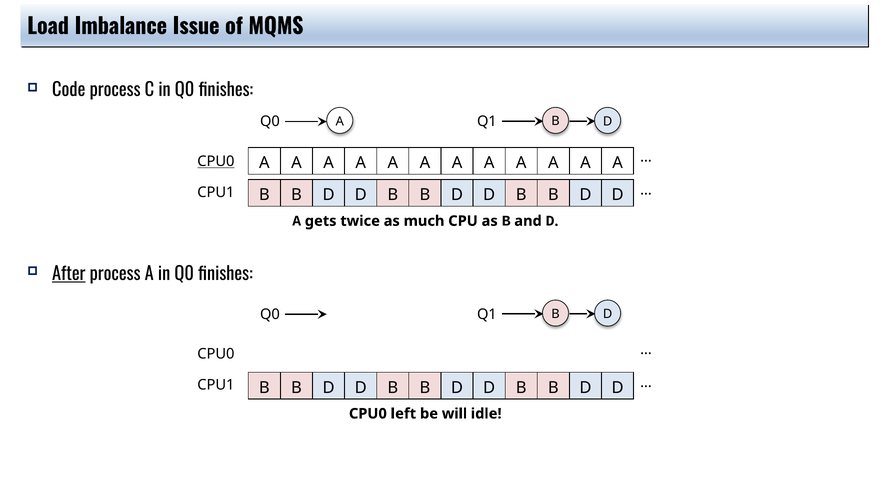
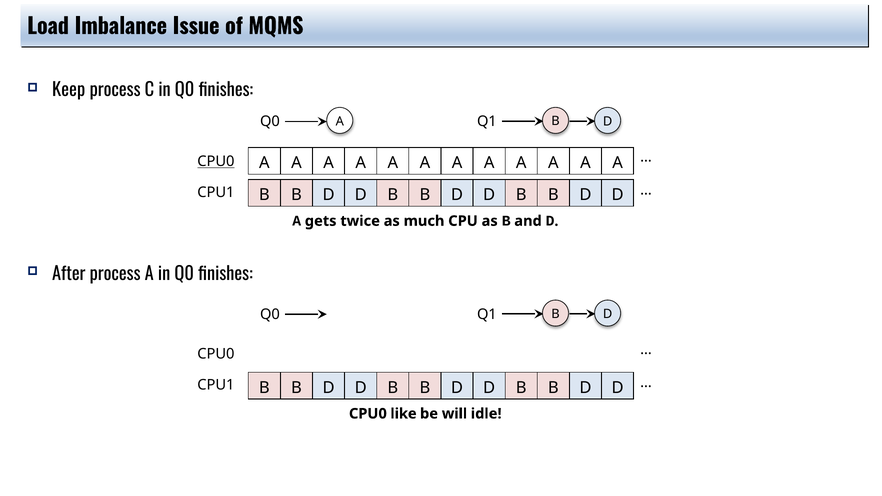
Code: Code -> Keep
After underline: present -> none
left: left -> like
